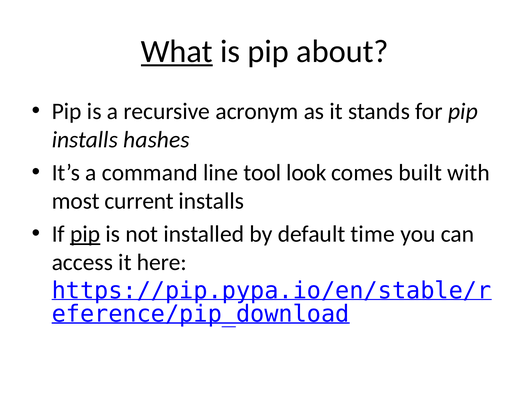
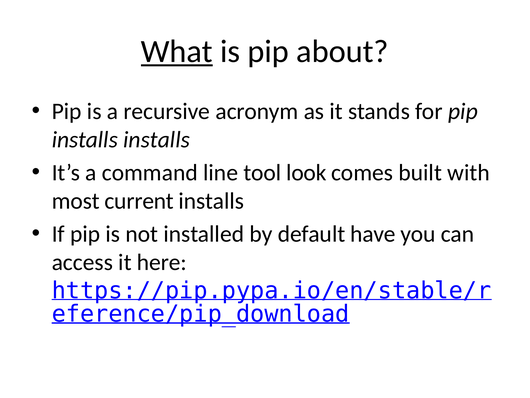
installs hashes: hashes -> installs
pip at (85, 234) underline: present -> none
time: time -> have
